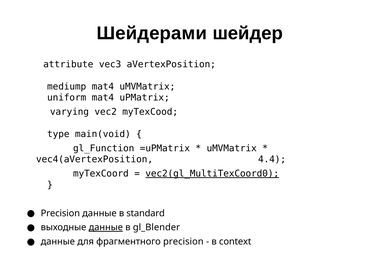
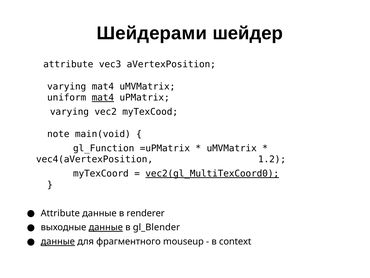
mediump at (67, 86): mediump -> varying
mat4 at (103, 97) underline: none -> present
type: type -> note
4.4: 4.4 -> 1.2
Precision at (60, 213): Precision -> Attribute
standard: standard -> renderer
данные at (58, 241) underline: none -> present
фрагментного precision: precision -> mouseup
